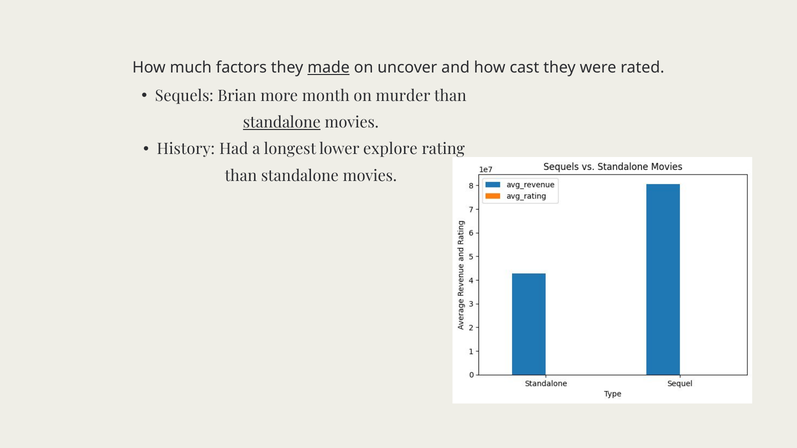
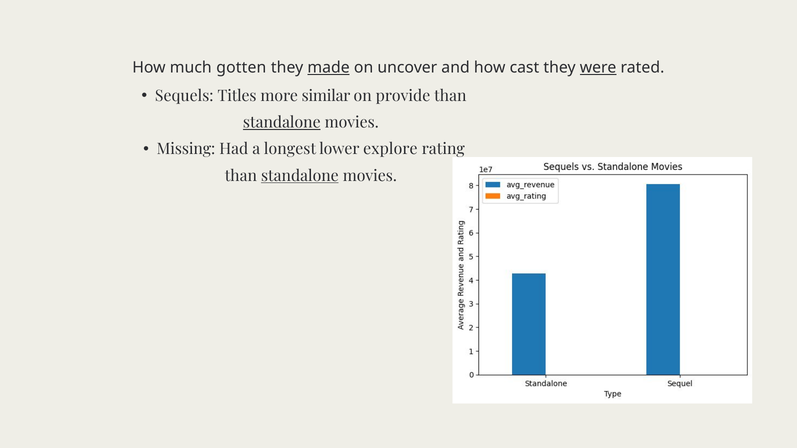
factors: factors -> gotten
were underline: none -> present
Brian: Brian -> Titles
month: month -> similar
murder: murder -> provide
History: History -> Missing
standalone at (300, 176) underline: none -> present
